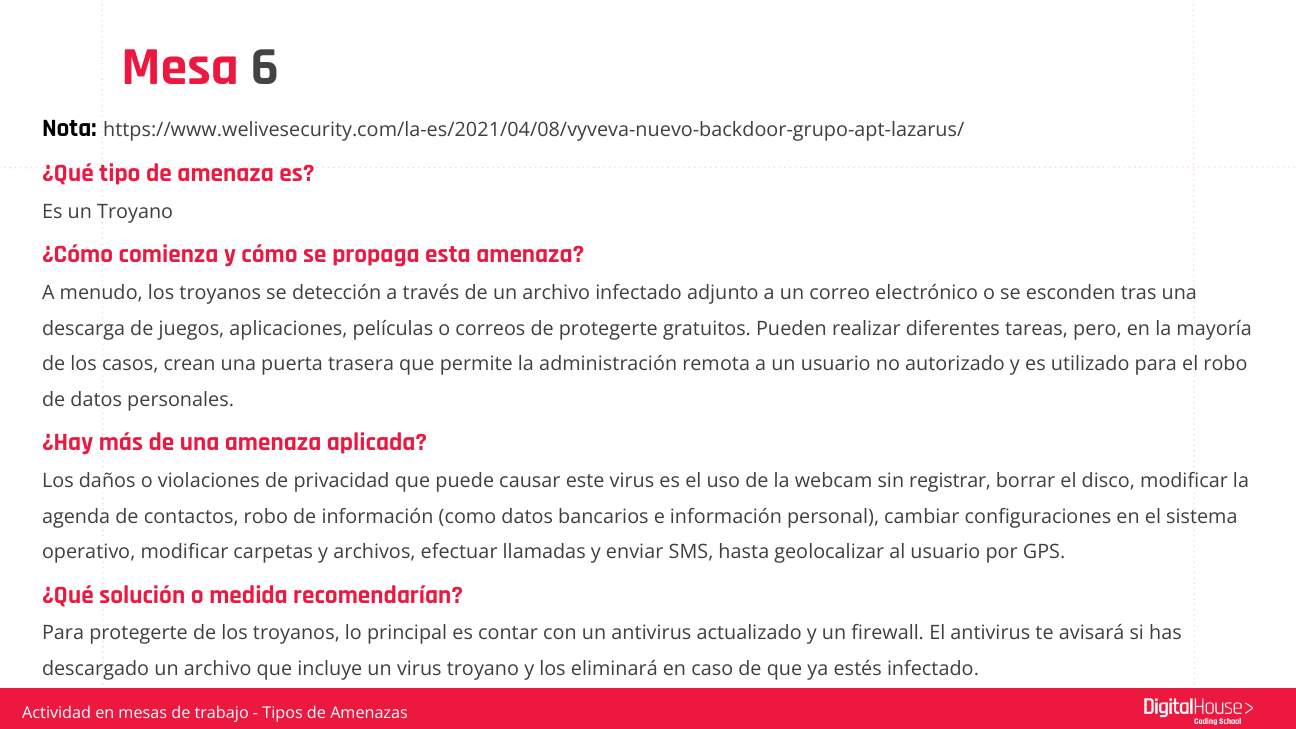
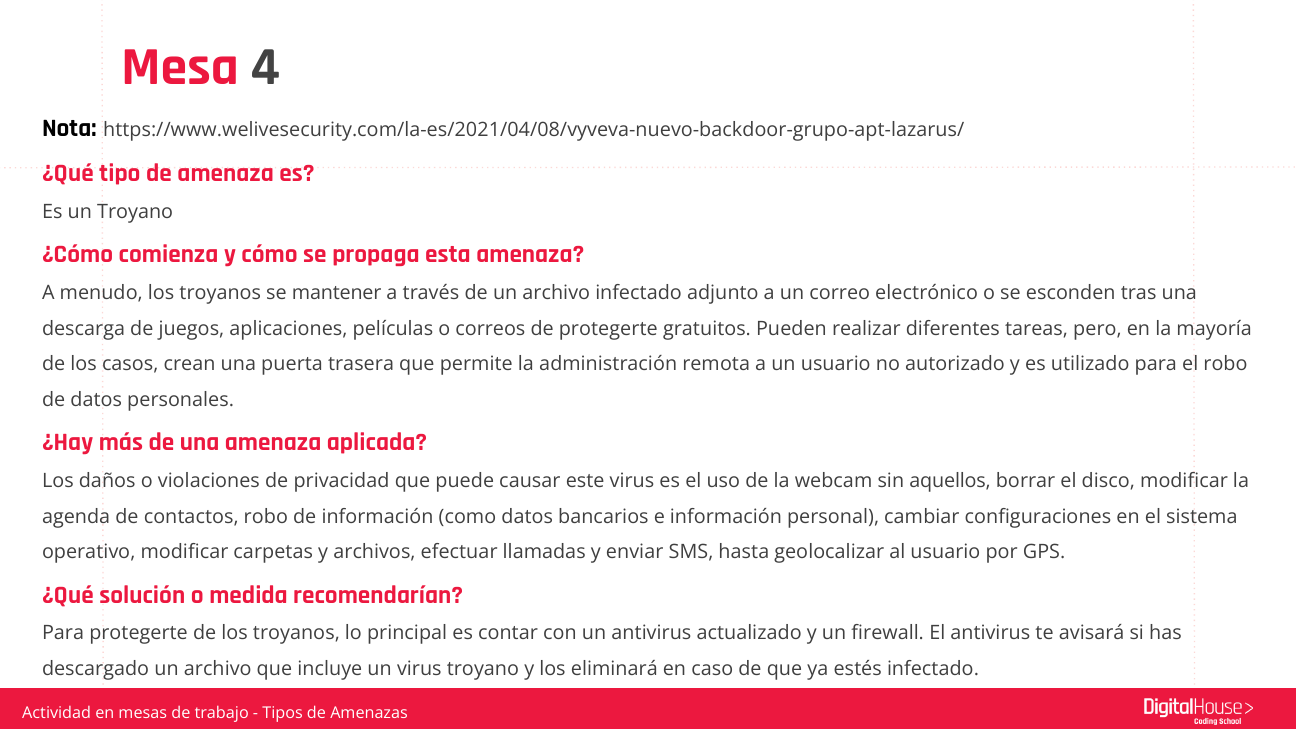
6: 6 -> 4
detección: detección -> mantener
registrar: registrar -> aquellos
